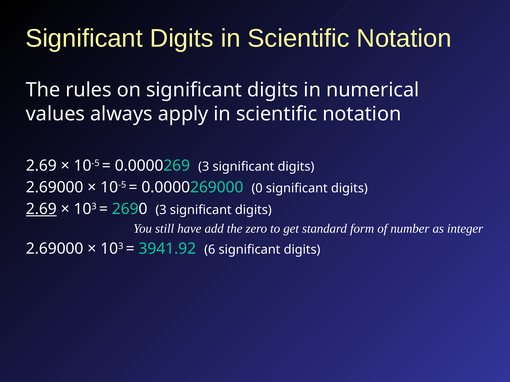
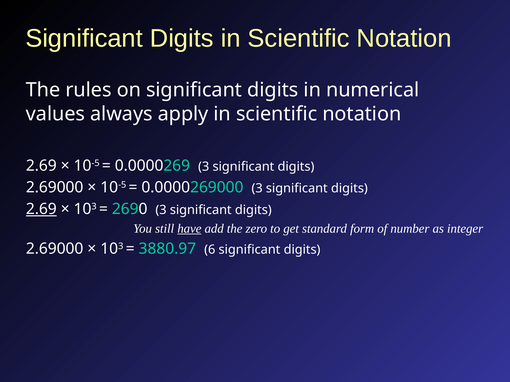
0.0000269000 0: 0 -> 3
have underline: none -> present
3941.92: 3941.92 -> 3880.97
